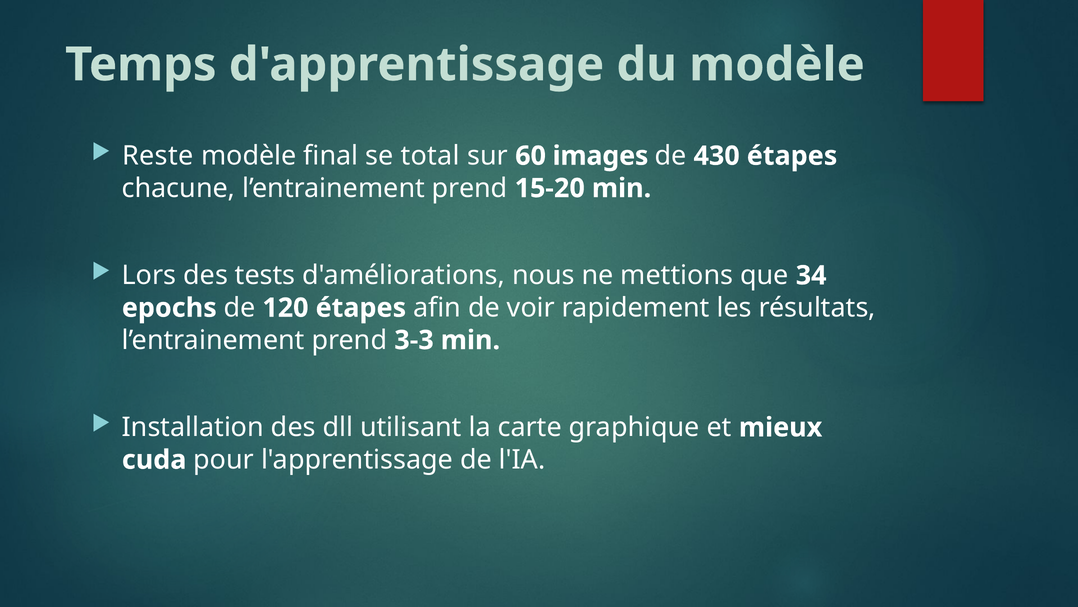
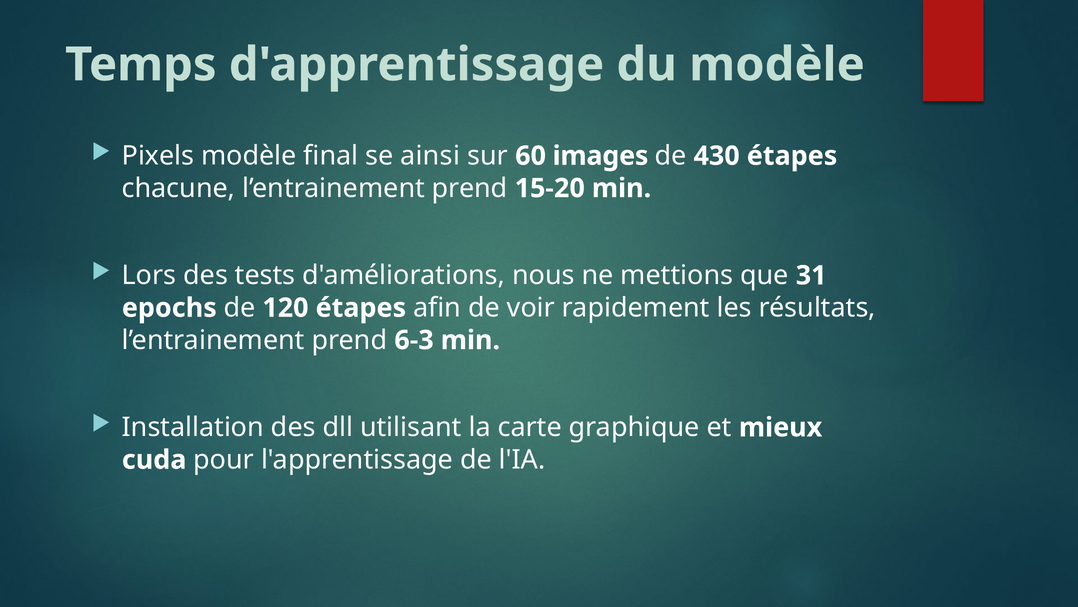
Reste: Reste -> Pixels
total: total -> ainsi
34: 34 -> 31
3-3: 3-3 -> 6-3
